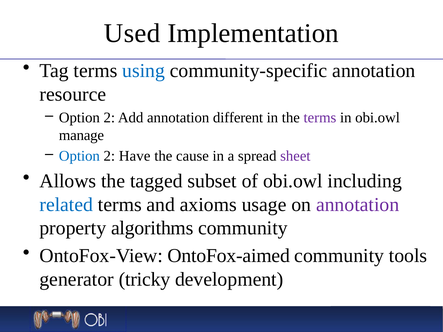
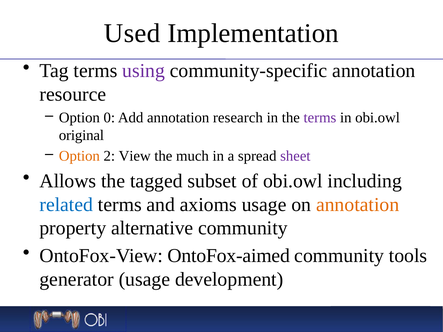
using colour: blue -> purple
2 at (109, 118): 2 -> 0
different: different -> research
manage: manage -> original
Option at (79, 156) colour: blue -> orange
Have: Have -> View
cause: cause -> much
annotation at (358, 205) colour: purple -> orange
algorithms: algorithms -> alternative
generator tricky: tricky -> usage
